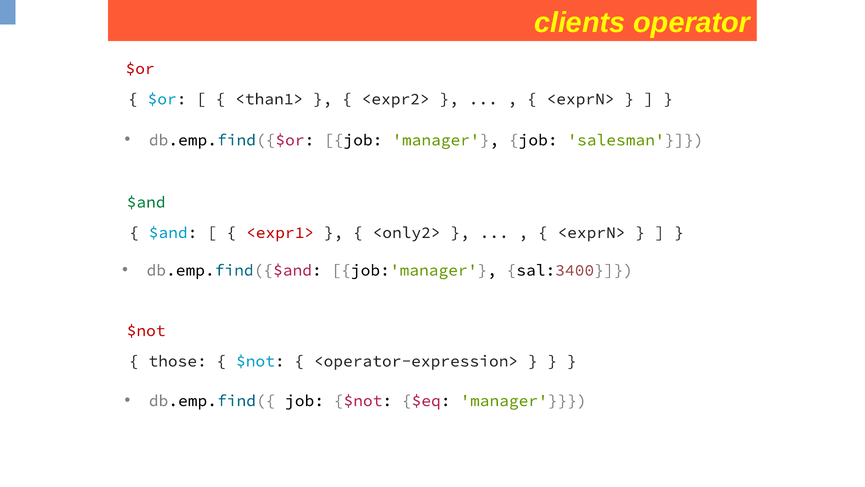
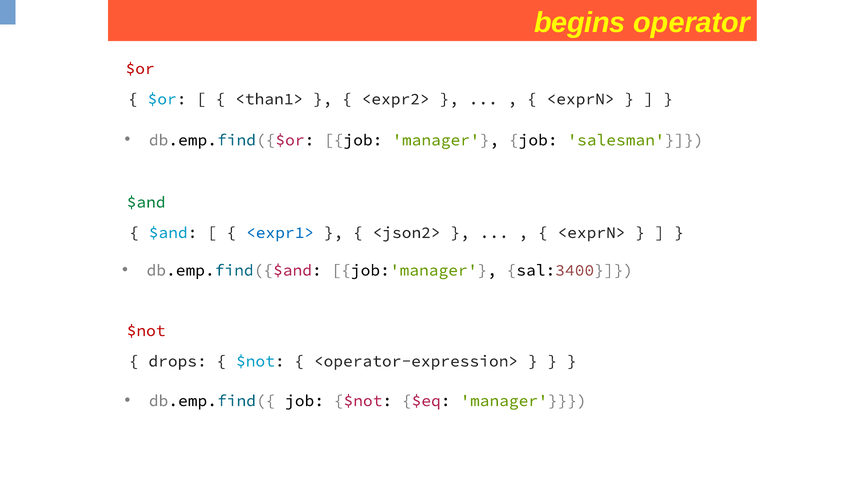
clients: clients -> begins
<expr1> colour: red -> blue
<only2>: <only2> -> <json2>
those: those -> drops
